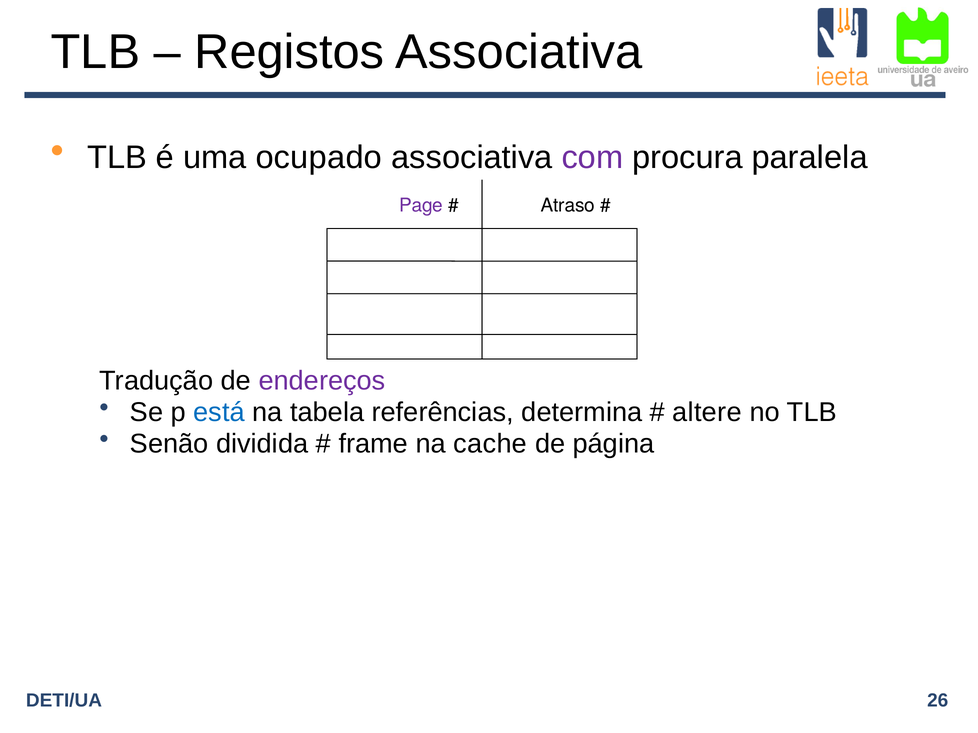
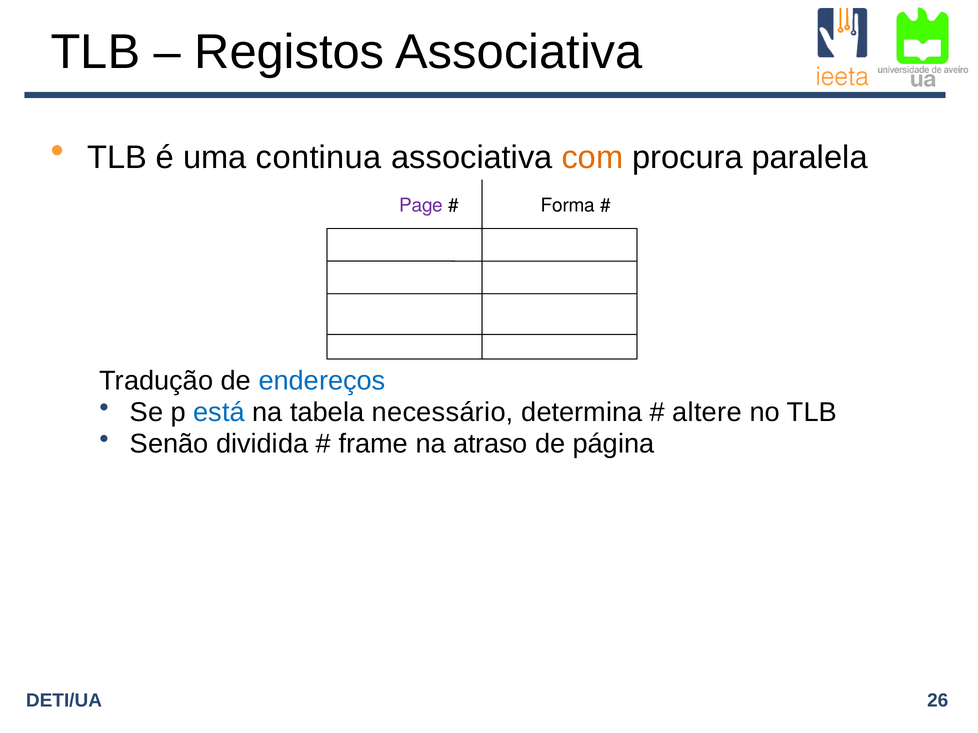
ocupado: ocupado -> continua
com colour: purple -> orange
Atraso: Atraso -> Forma
endereços colour: purple -> blue
referências: referências -> necessário
cache: cache -> atraso
